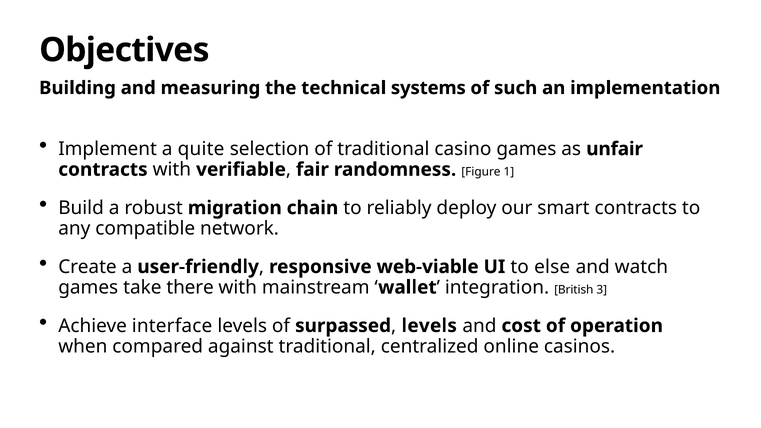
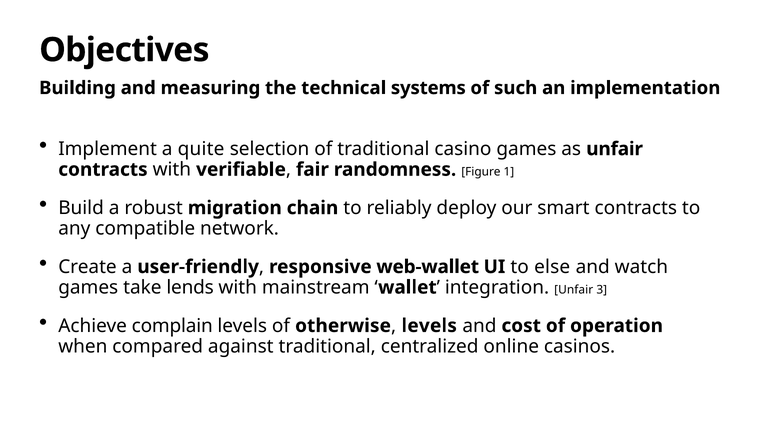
web-viable: web-viable -> web-wallet
there: there -> lends
integration British: British -> Unfair
interface: interface -> complain
surpassed: surpassed -> otherwise
